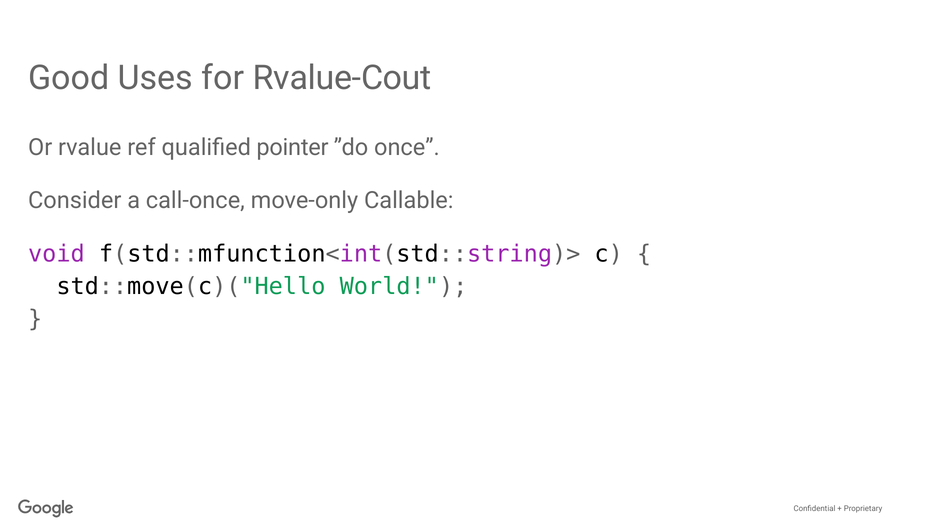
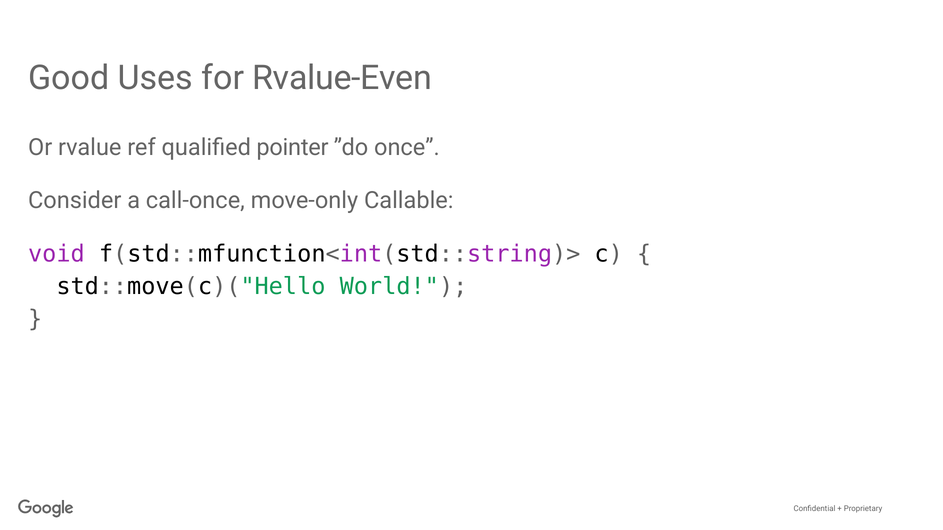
Rvalue-Cout: Rvalue-Cout -> Rvalue-Even
